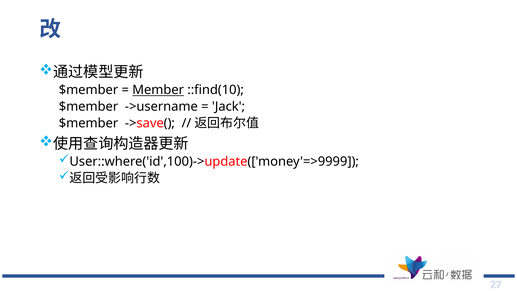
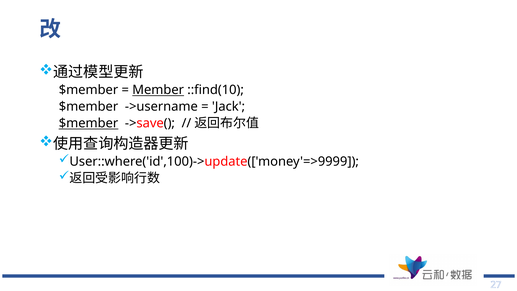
$member at (89, 123) underline: none -> present
